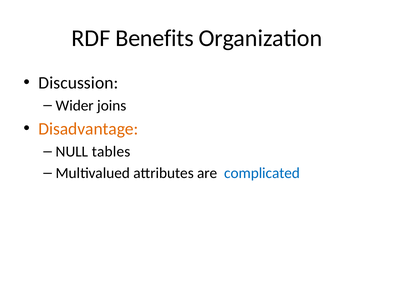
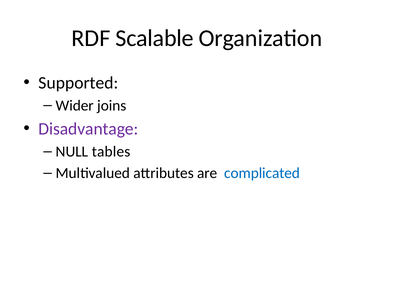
Benefits: Benefits -> Scalable
Discussion: Discussion -> Supported
Disadvantage colour: orange -> purple
